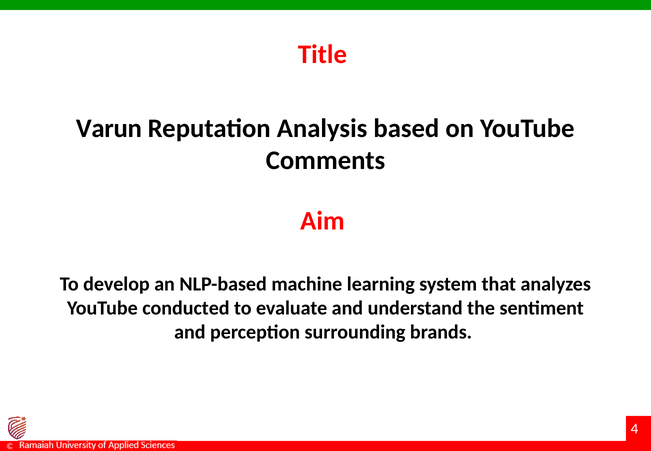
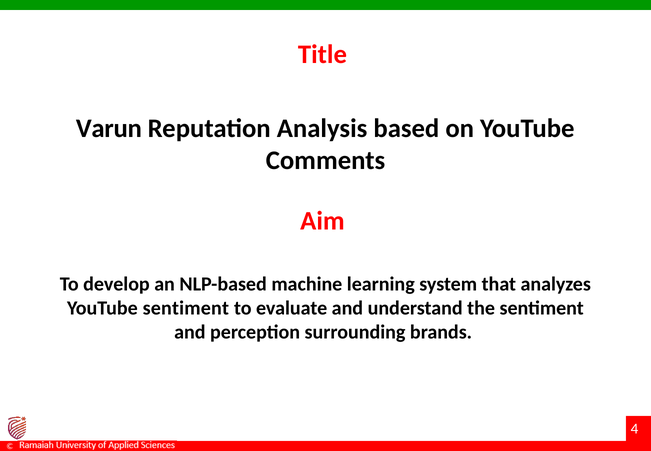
YouTube conducted: conducted -> sentiment
